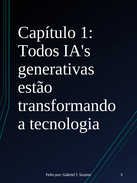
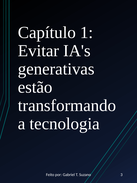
Todos: Todos -> Evitar
